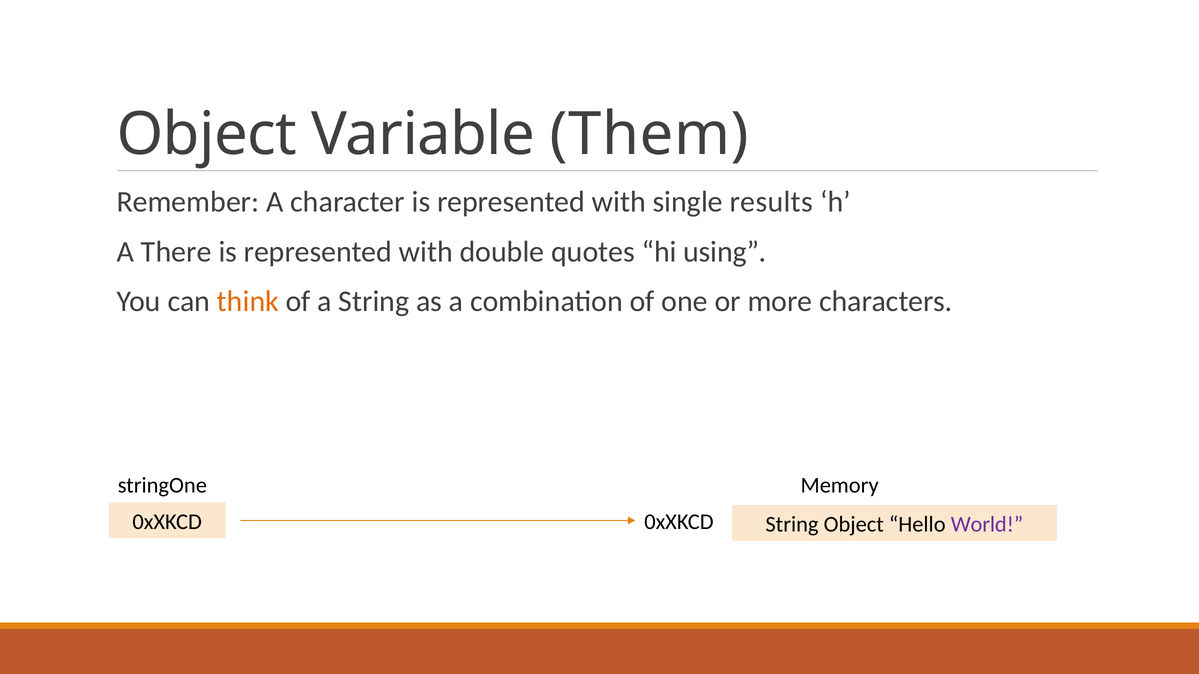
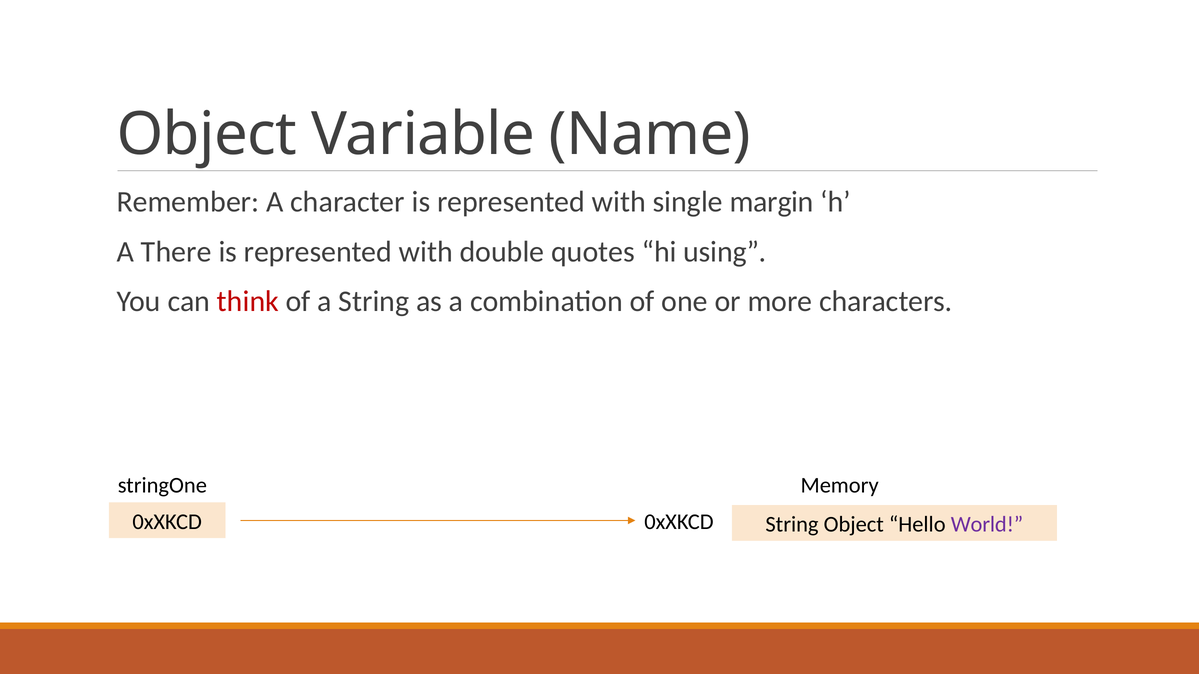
Them: Them -> Name
results: results -> margin
think colour: orange -> red
